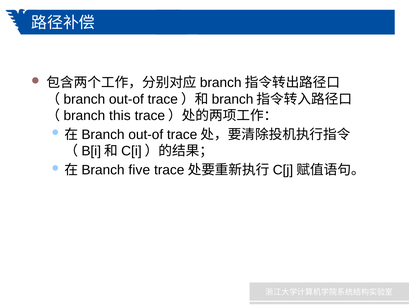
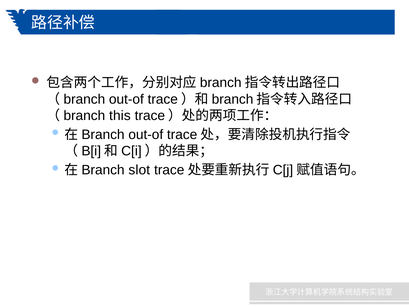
five: five -> slot
